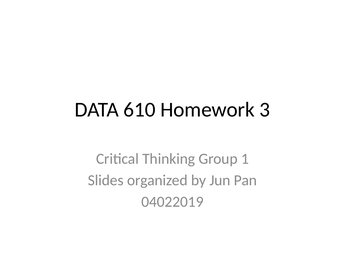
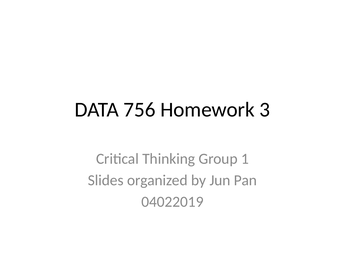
610: 610 -> 756
